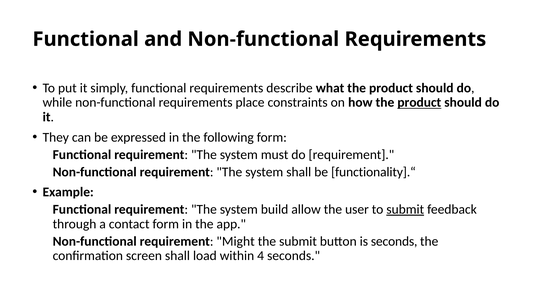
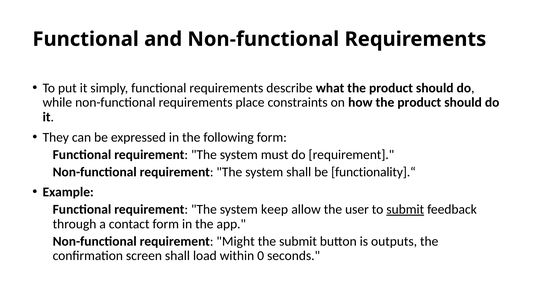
product at (419, 103) underline: present -> none
build: build -> keep
is seconds: seconds -> outputs
4: 4 -> 0
